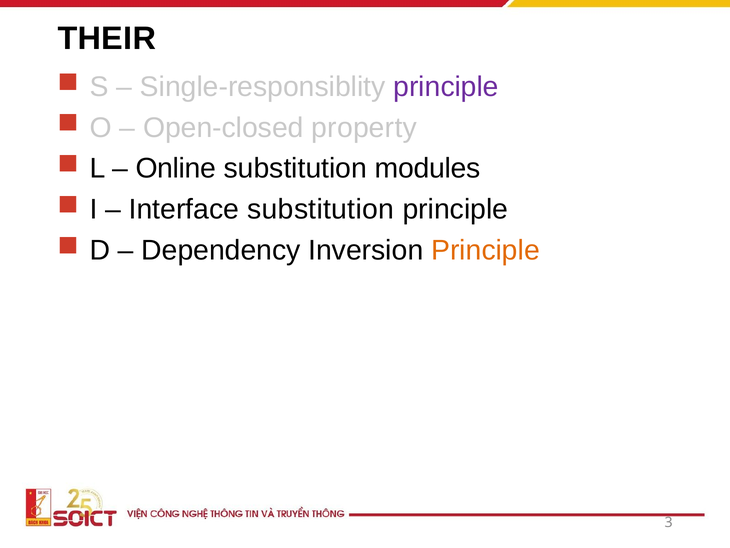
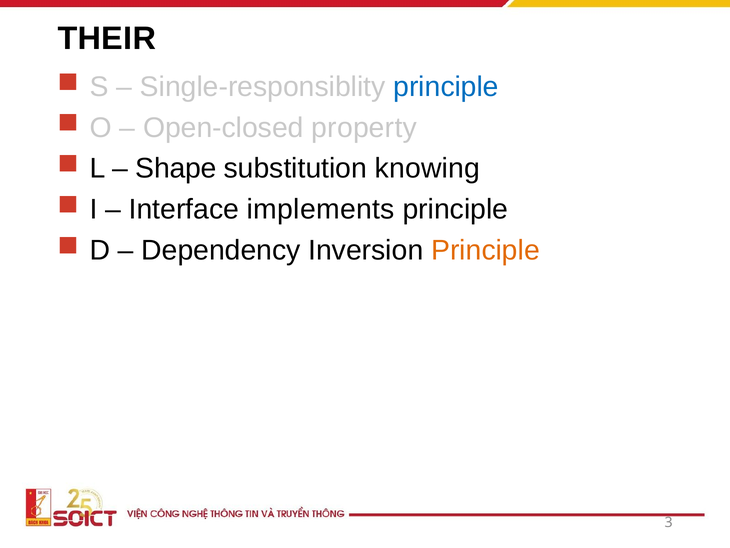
principle at (446, 87) colour: purple -> blue
Online: Online -> Shape
modules: modules -> knowing
Interface substitution: substitution -> implements
